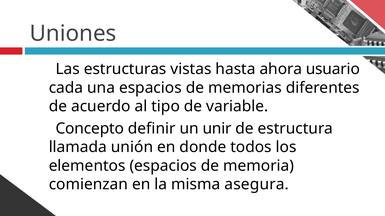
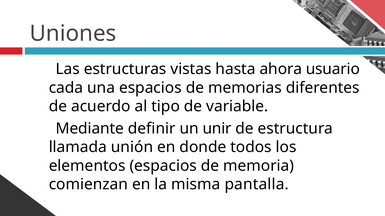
Concepto: Concepto -> Mediante
asegura: asegura -> pantalla
